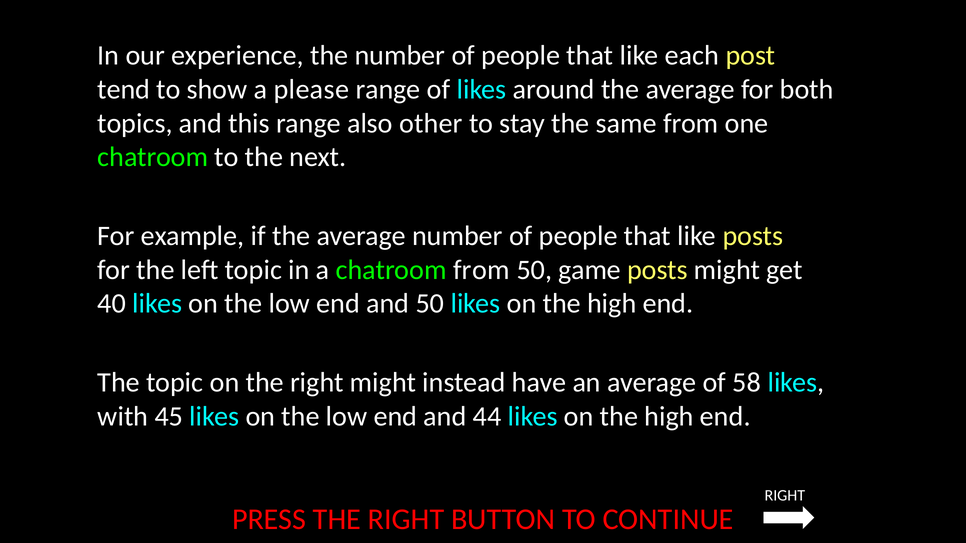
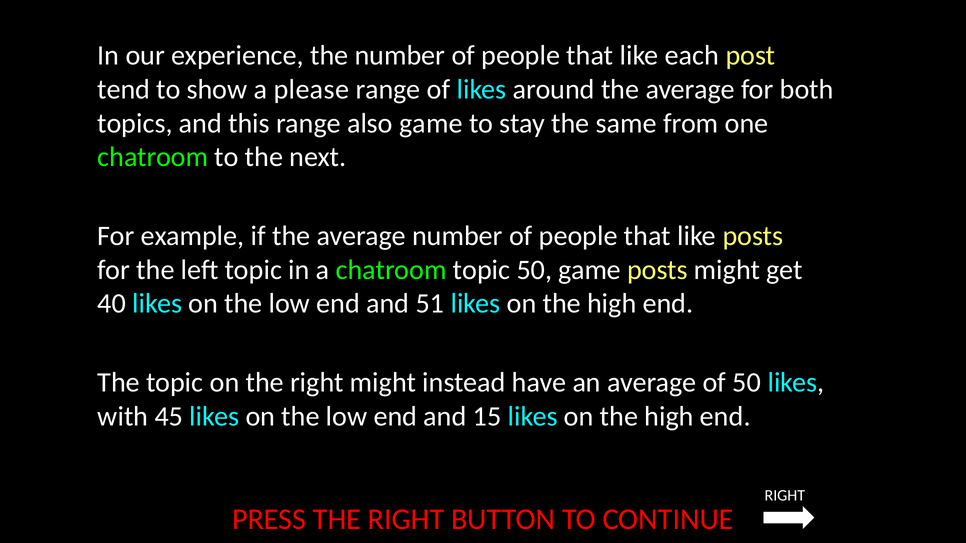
also other: other -> game
chatroom from: from -> topic
and 50: 50 -> 51
of 58: 58 -> 50
44: 44 -> 15
